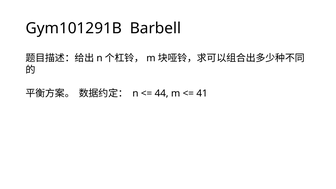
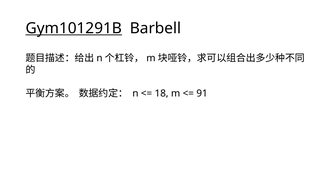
Gym101291B underline: none -> present
44: 44 -> 18
41: 41 -> 91
